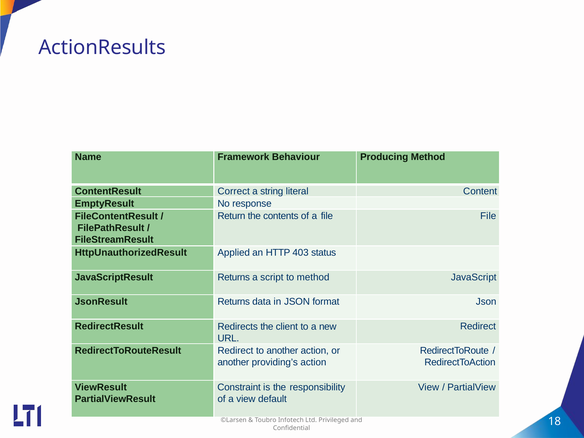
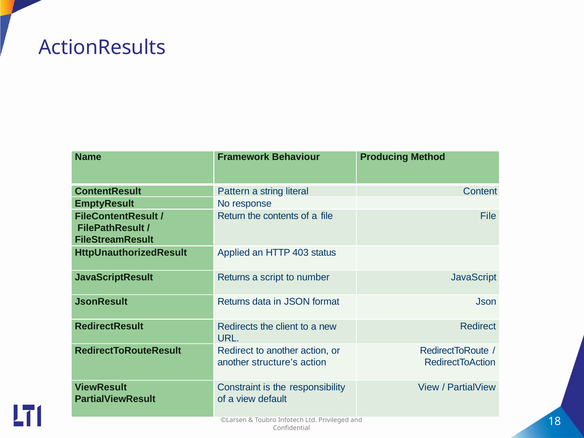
Correct: Correct -> Pattern
to method: method -> number
providing’s: providing’s -> structure’s
